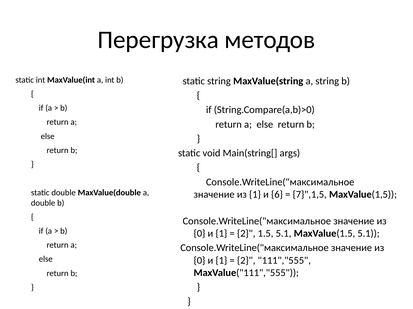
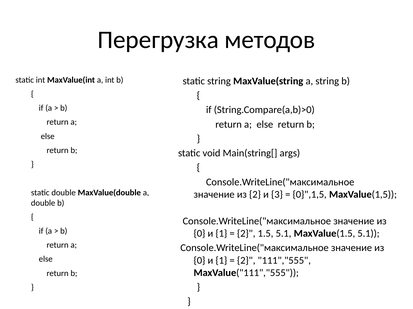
из 1: 1 -> 2
6: 6 -> 3
7}",1,5: 7}",1,5 -> 0}",1,5
